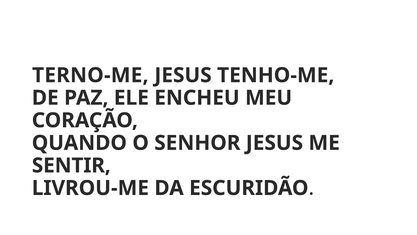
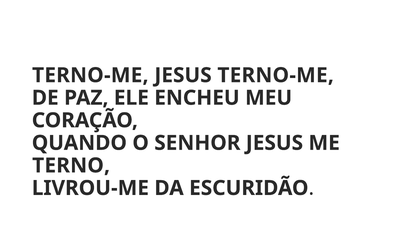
JESUS TENHO-ME: TENHO-ME -> TERNO-ME
SENTIR: SENTIR -> TERNO
